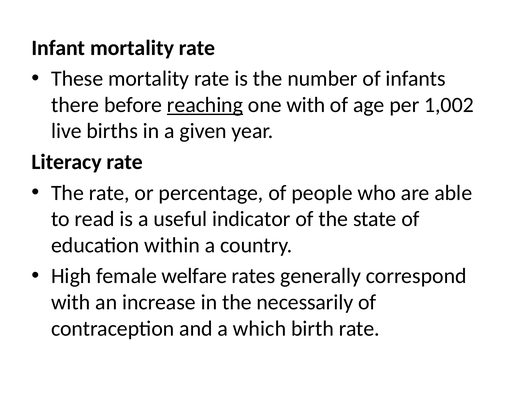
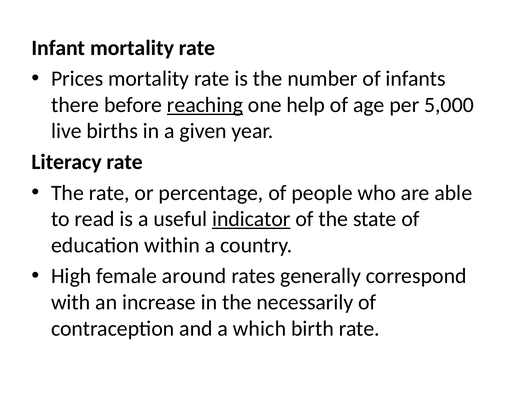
These: These -> Prices
one with: with -> help
1,002: 1,002 -> 5,000
indicator underline: none -> present
welfare: welfare -> around
